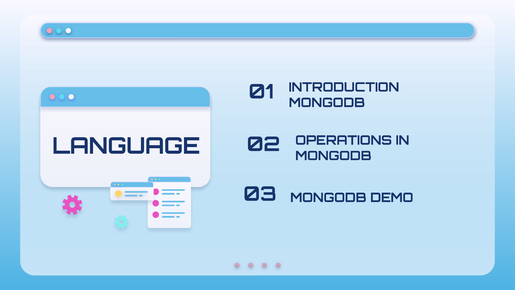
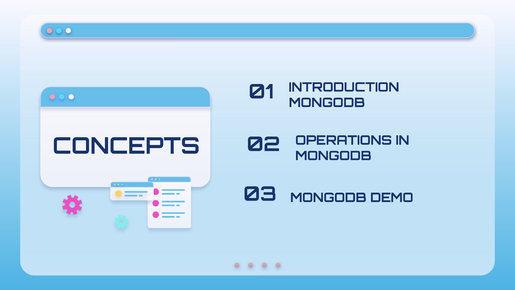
LANGUAGE: LANGUAGE -> CONCEPTS
